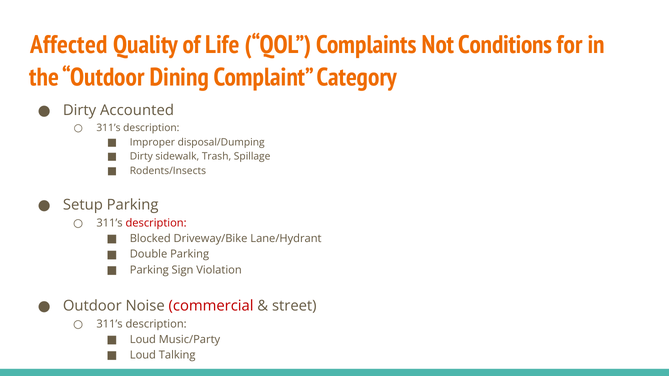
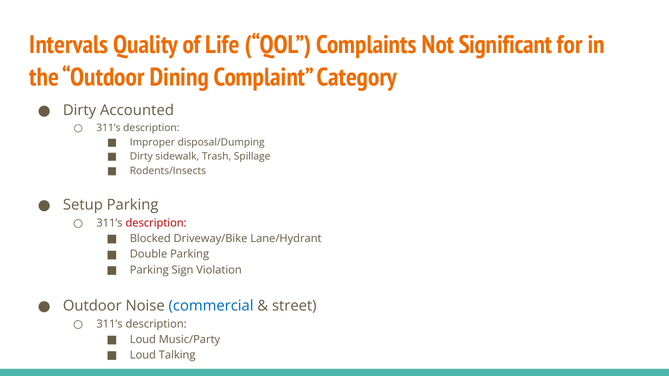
Affected: Affected -> Intervals
Conditions: Conditions -> Significant
commercial colour: red -> blue
